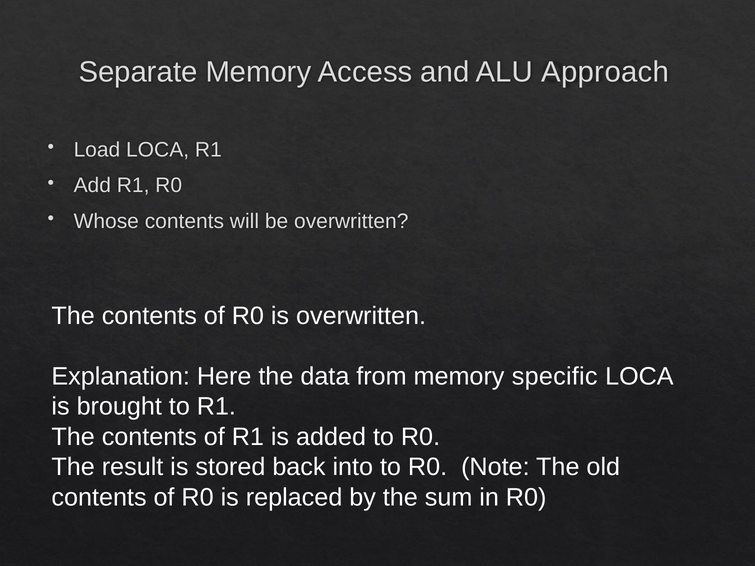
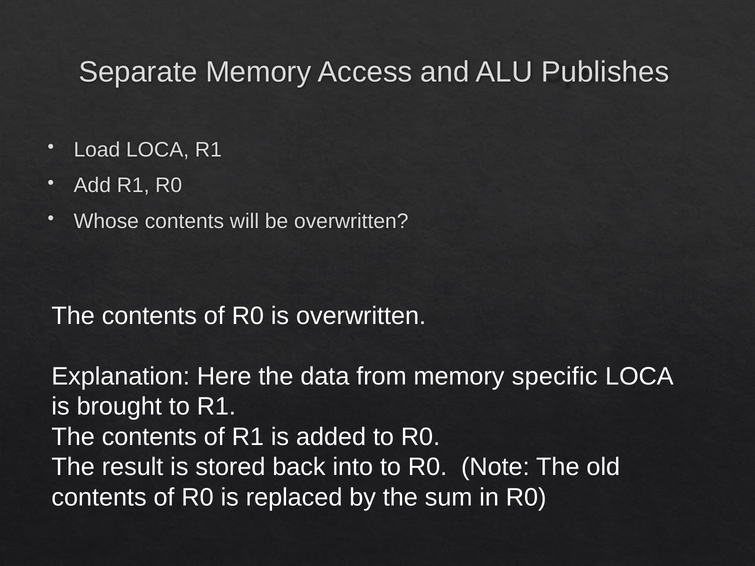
Approach: Approach -> Publishes
